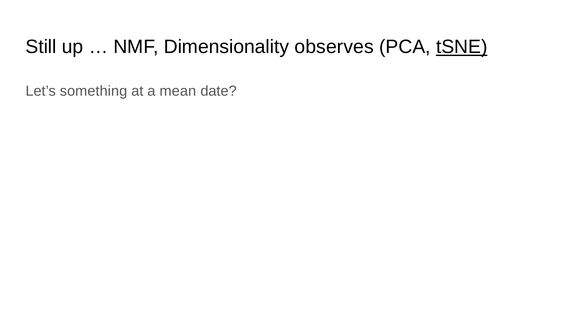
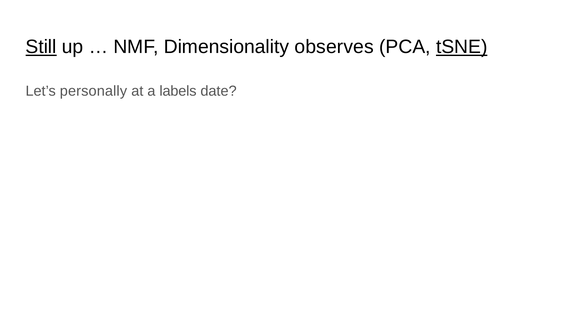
Still underline: none -> present
something: something -> personally
mean: mean -> labels
